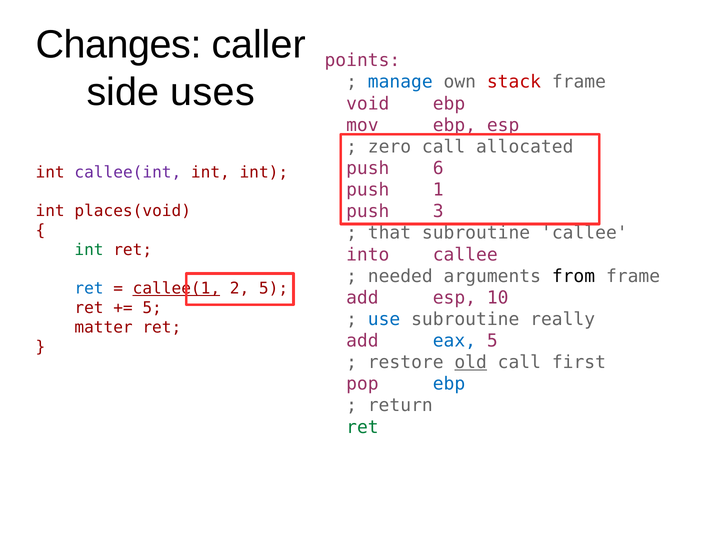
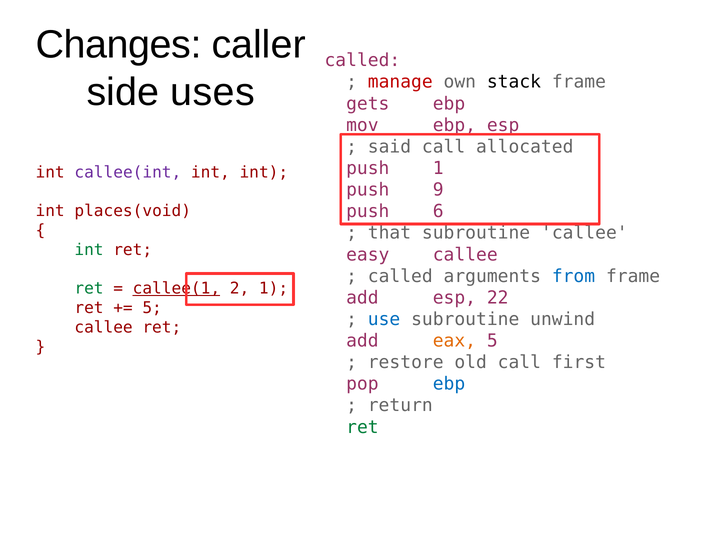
points at (362, 60): points -> called
manage colour: blue -> red
stack colour: red -> black
void: void -> gets
zero: zero -> said
push 6: 6 -> 1
1: 1 -> 9
3: 3 -> 6
into: into -> easy
needed at (400, 276): needed -> called
from colour: black -> blue
ret at (89, 289) colour: blue -> green
2 5: 5 -> 1
10: 10 -> 22
really: really -> unwind
matter at (104, 327): matter -> callee
eax colour: blue -> orange
old underline: present -> none
